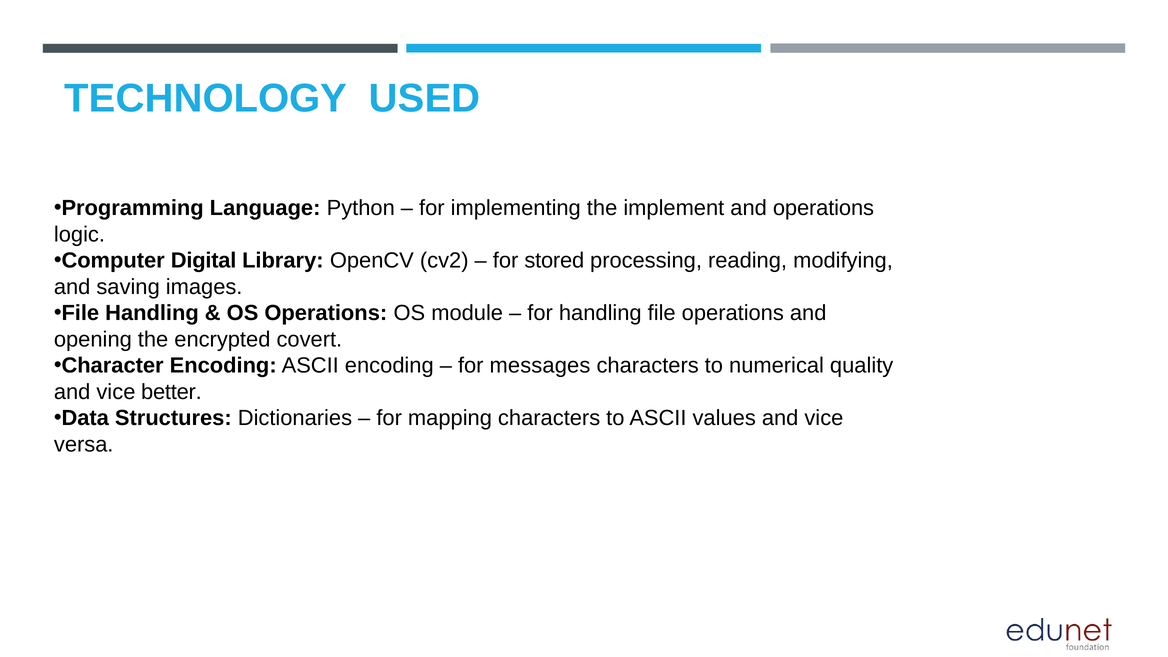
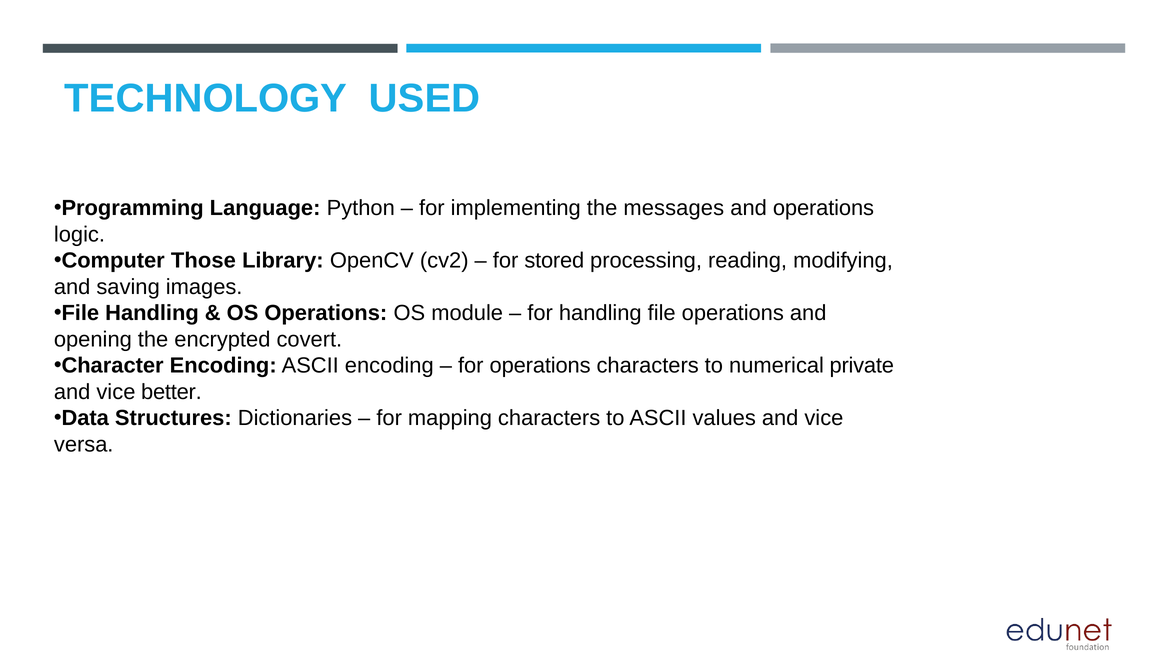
implement: implement -> messages
Digital: Digital -> Those
for messages: messages -> operations
quality: quality -> private
